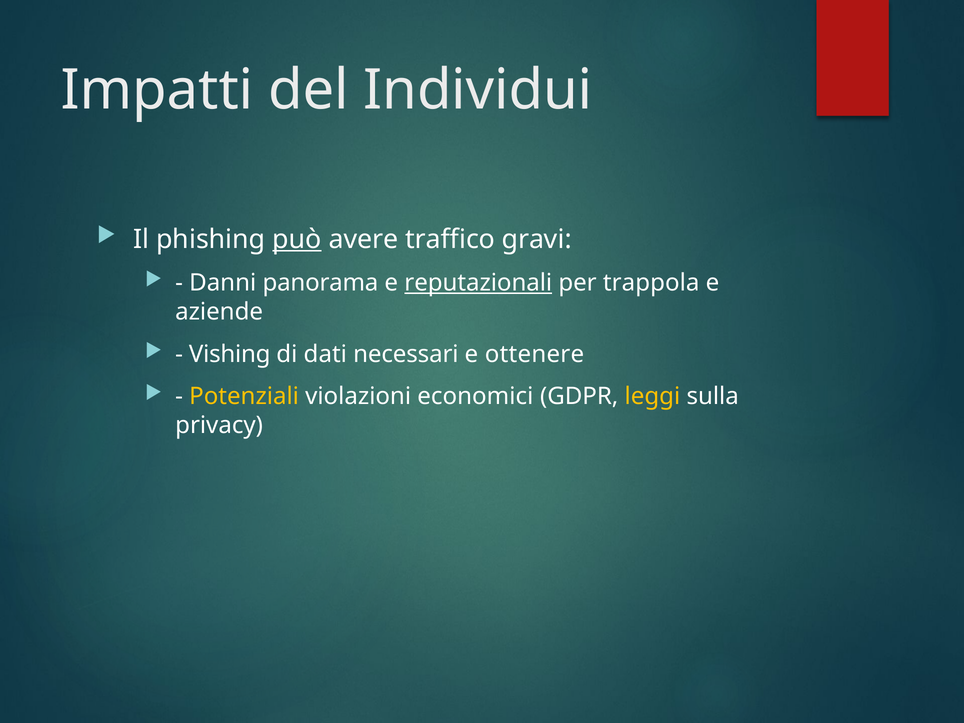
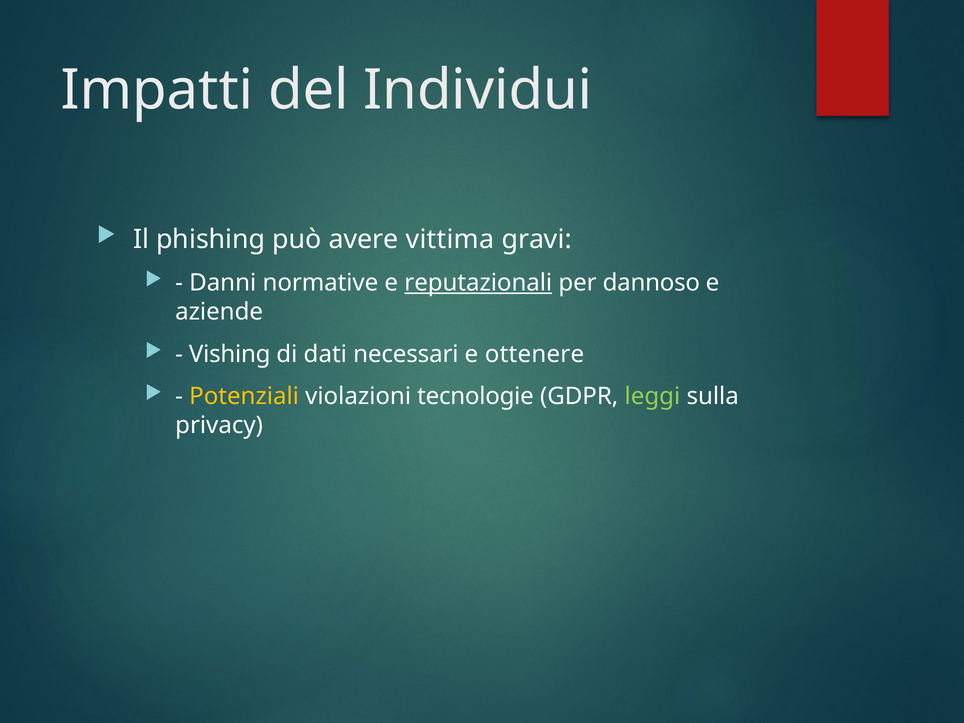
può underline: present -> none
traffico: traffico -> vittima
panorama: panorama -> normative
trappola: trappola -> dannoso
economici: economici -> tecnologie
leggi colour: yellow -> light green
